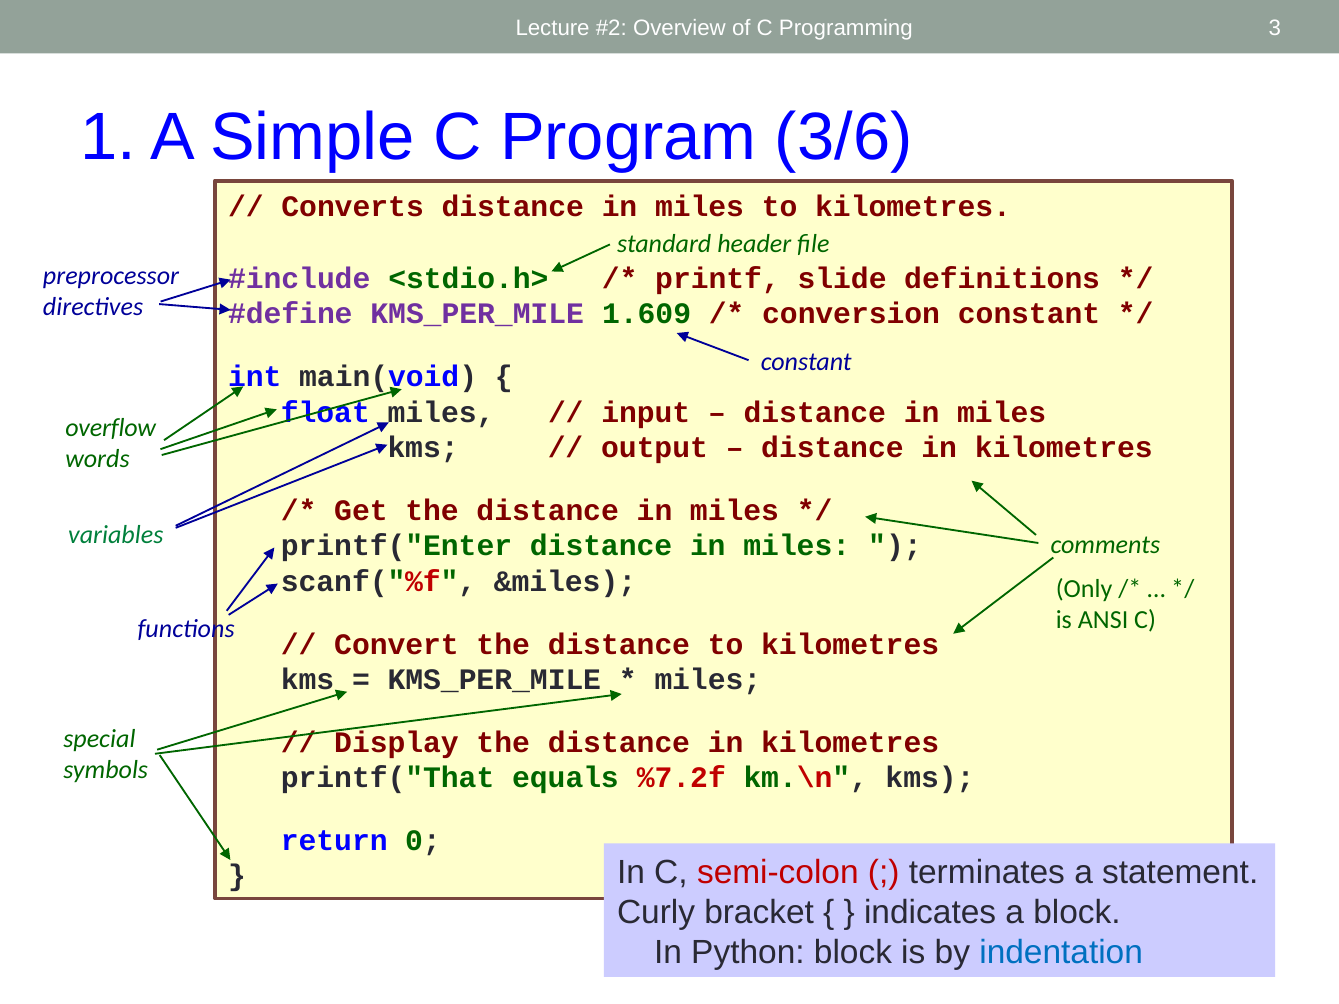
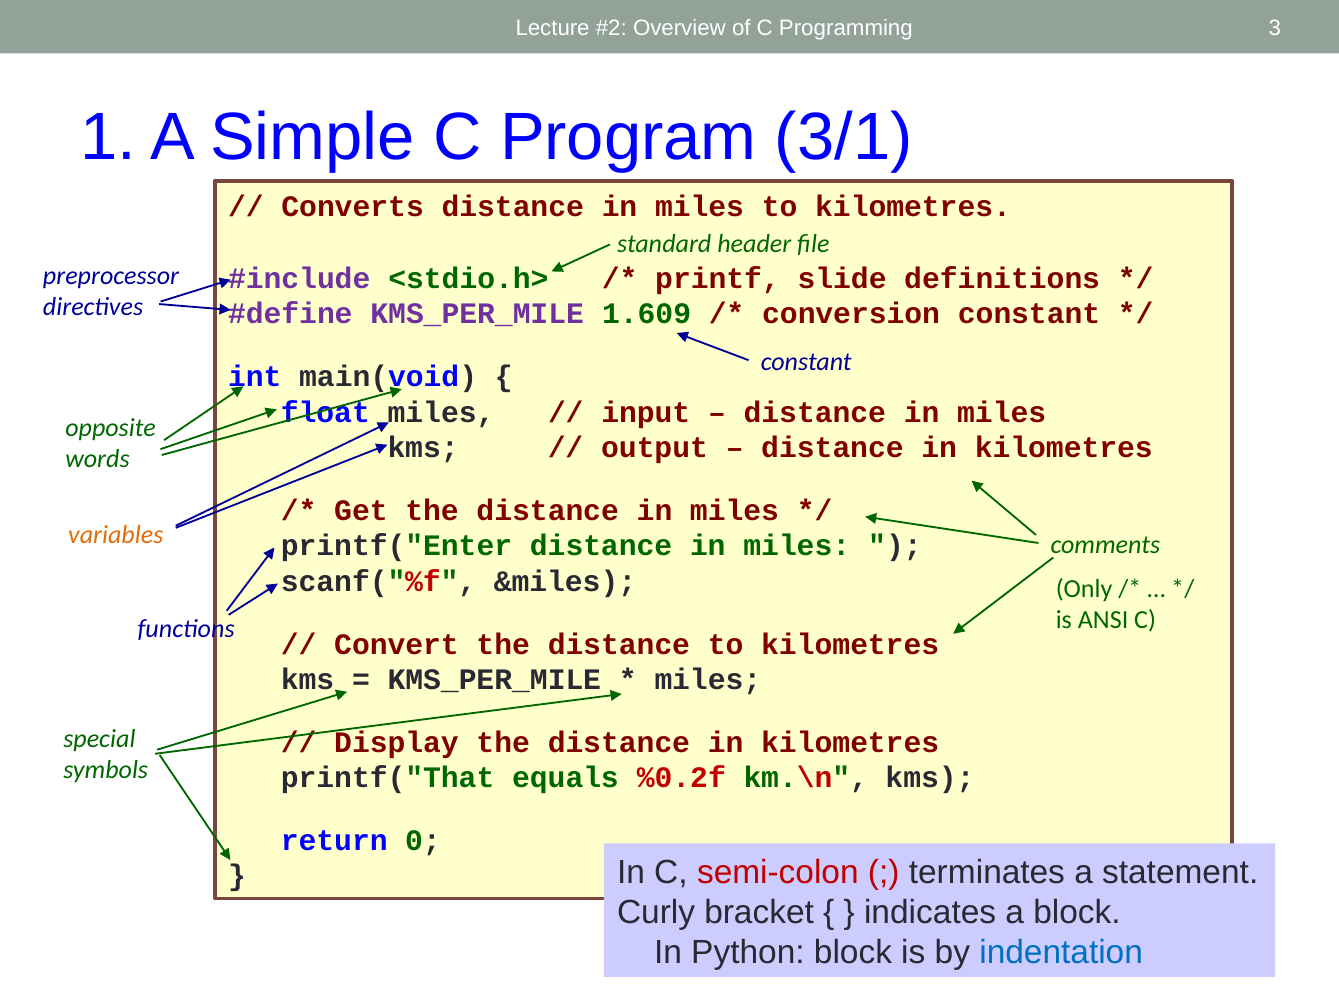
3/6: 3/6 -> 3/1
overflow: overflow -> opposite
variables colour: green -> orange
%7.2f: %7.2f -> %0.2f
